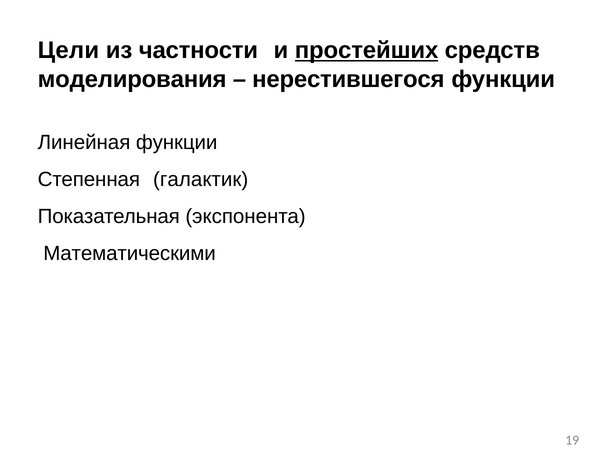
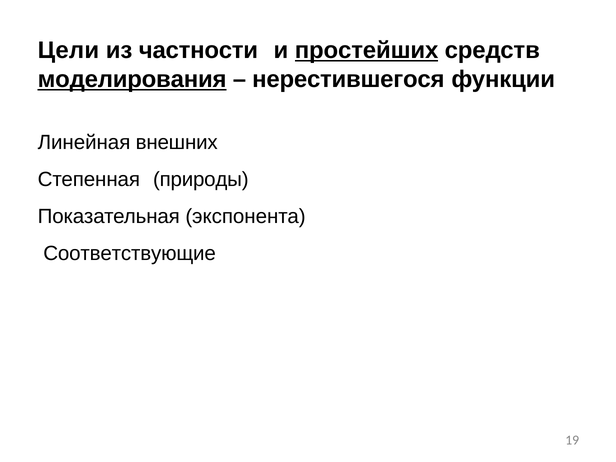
моделирования underline: none -> present
Линейная функции: функции -> внешних
галактик: галактик -> природы
Математическими: Математическими -> Соответствующие
